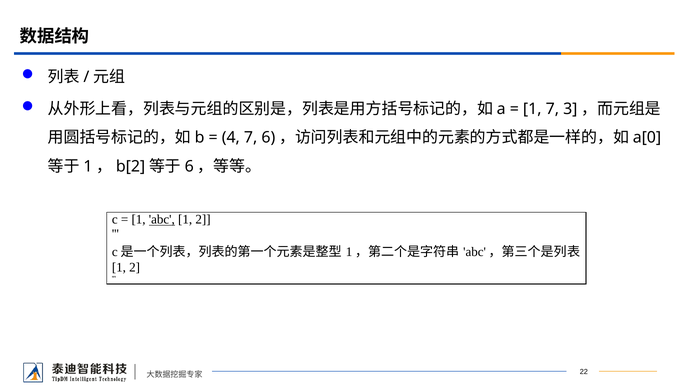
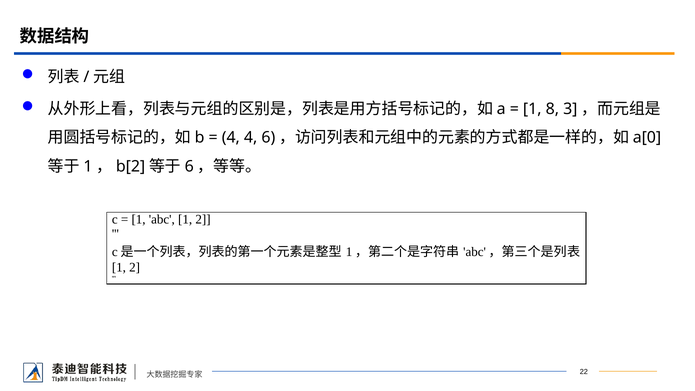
1 7: 7 -> 8
4 7: 7 -> 4
abc underline: present -> none
